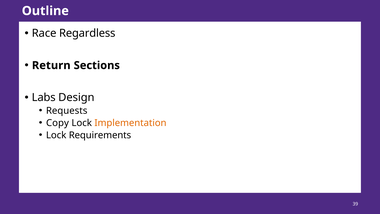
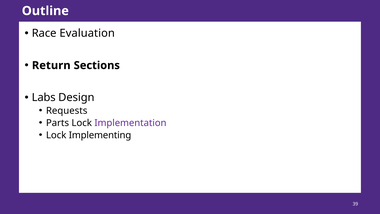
Regardless: Regardless -> Evaluation
Copy: Copy -> Parts
Implementation colour: orange -> purple
Requirements: Requirements -> Implementing
